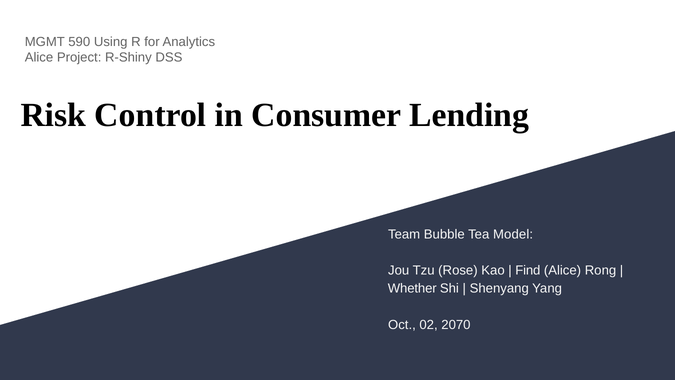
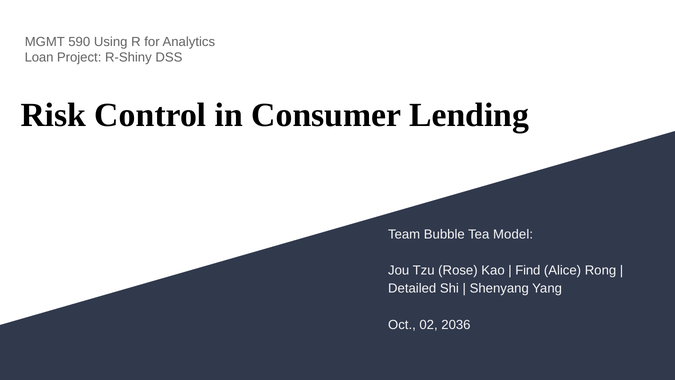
Alice at (39, 58): Alice -> Loan
Whether: Whether -> Detailed
2070: 2070 -> 2036
